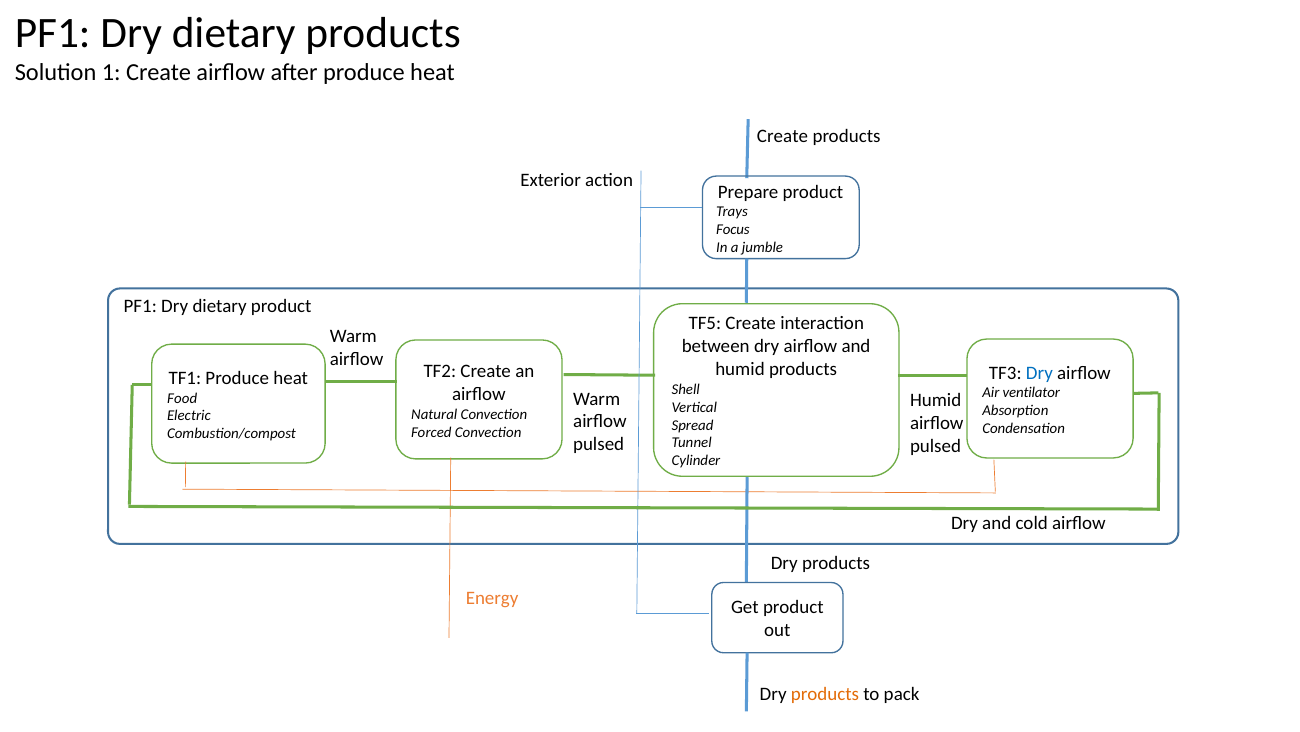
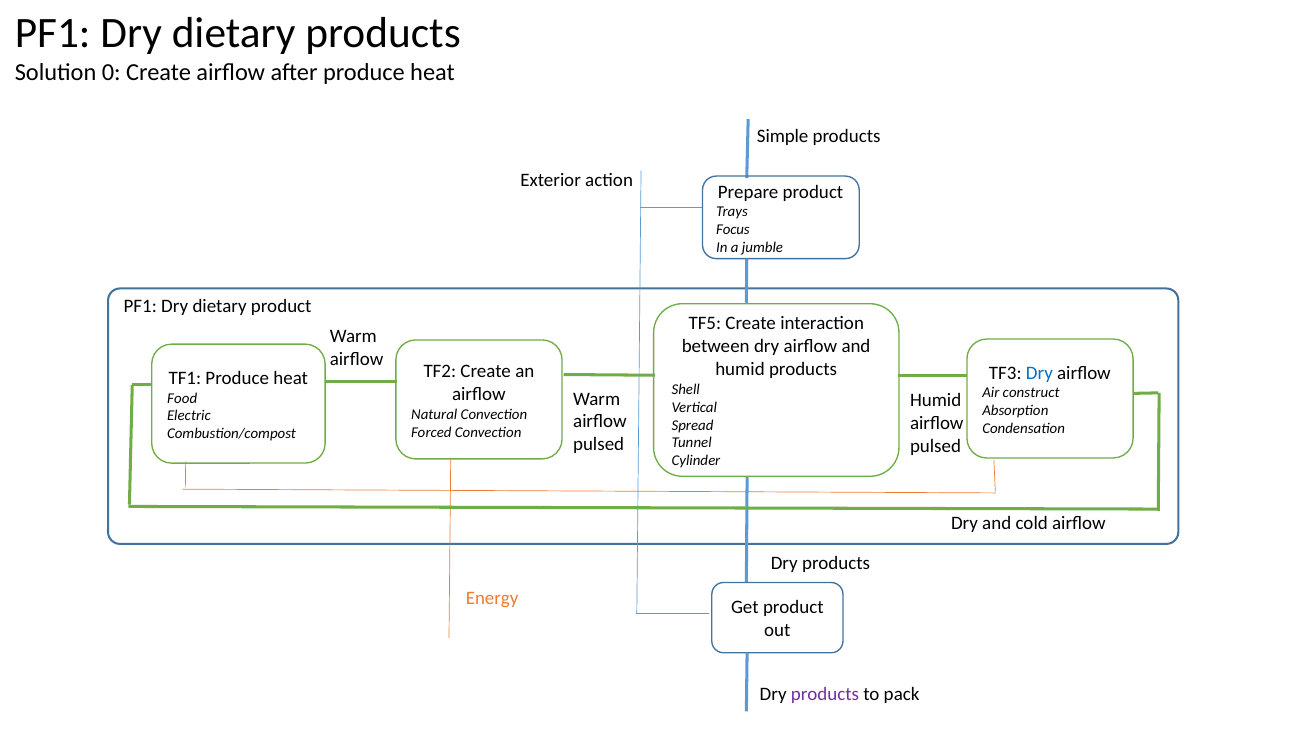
1: 1 -> 0
Create at (783, 136): Create -> Simple
ventilator: ventilator -> construct
products at (825, 694) colour: orange -> purple
